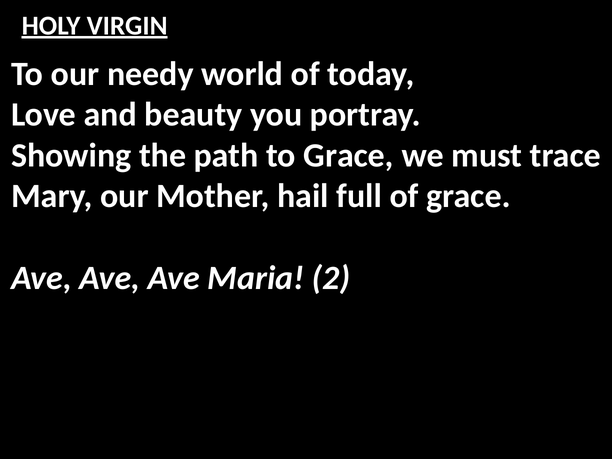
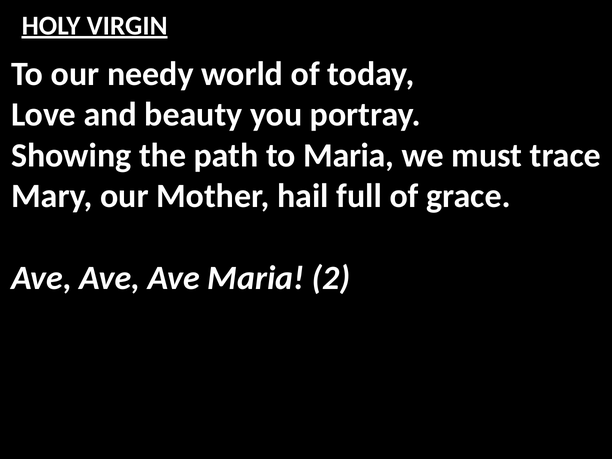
to Grace: Grace -> Maria
